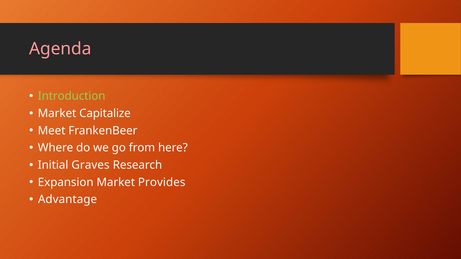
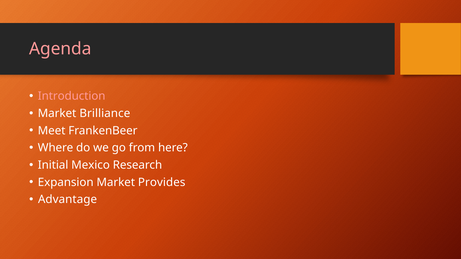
Introduction colour: light green -> pink
Capitalize: Capitalize -> Brilliance
Graves: Graves -> Mexico
